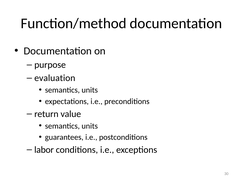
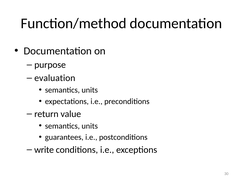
labor: labor -> write
